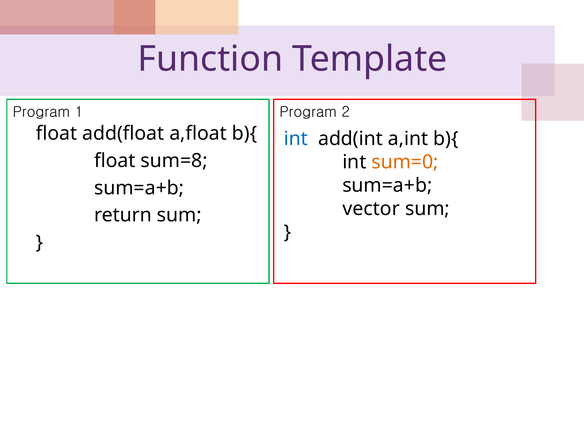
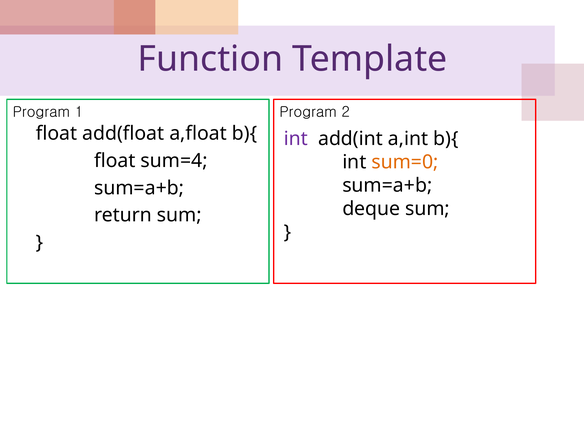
int at (296, 139) colour: blue -> purple
sum=8: sum=8 -> sum=4
vector: vector -> deque
